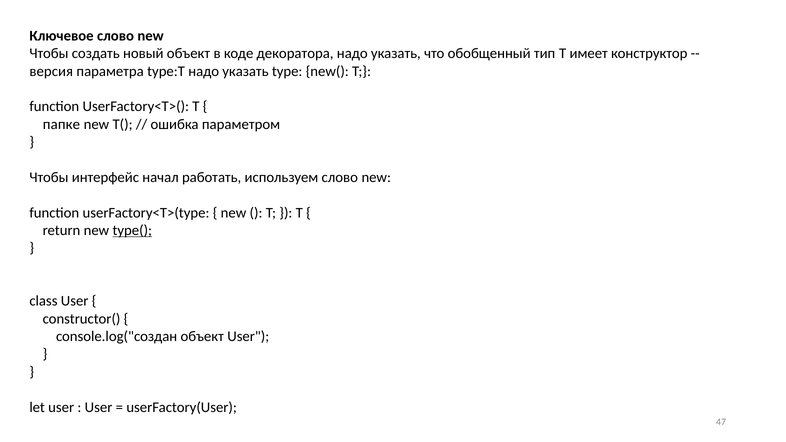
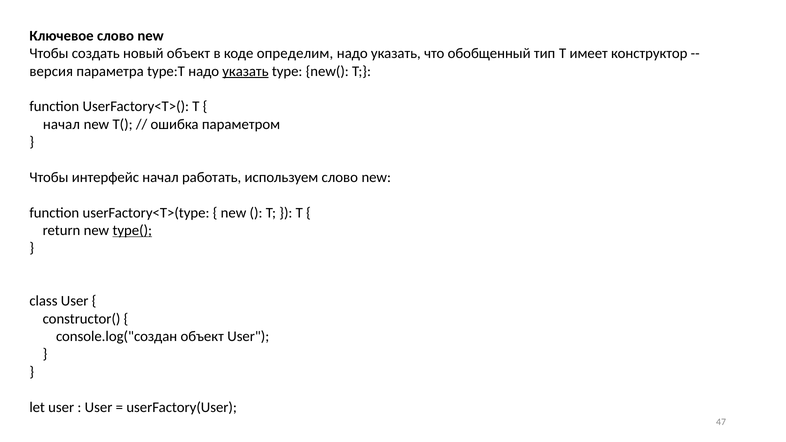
декоратора: декоратора -> определим
указать at (245, 71) underline: none -> present
папке at (61, 124): папке -> начал
